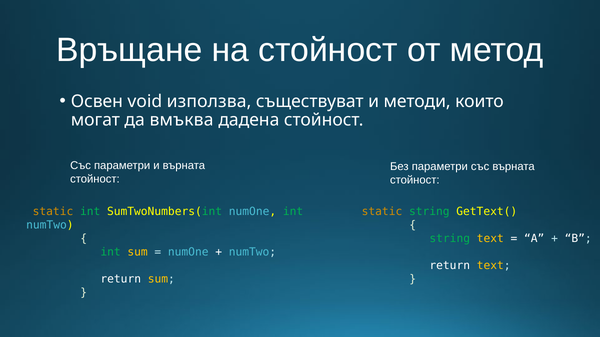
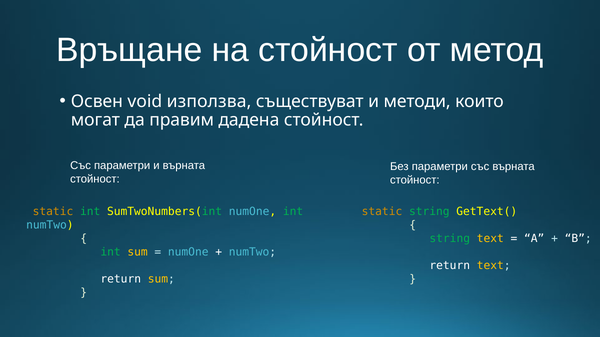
вмъква: вмъква -> правим
